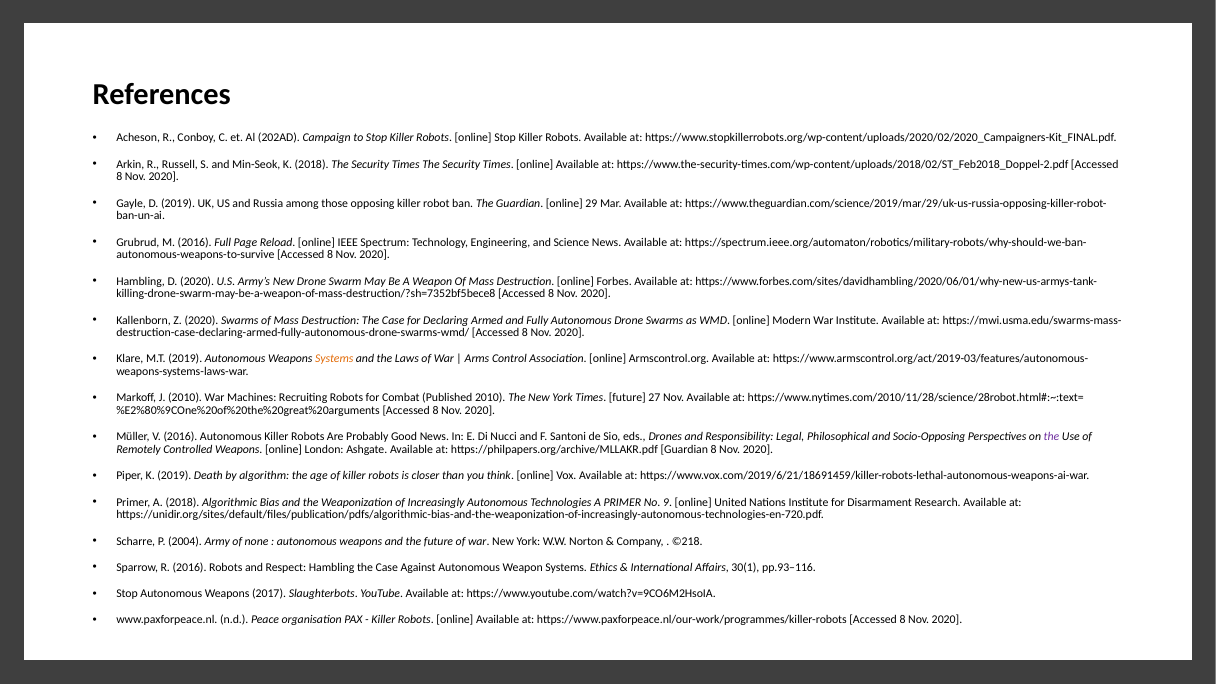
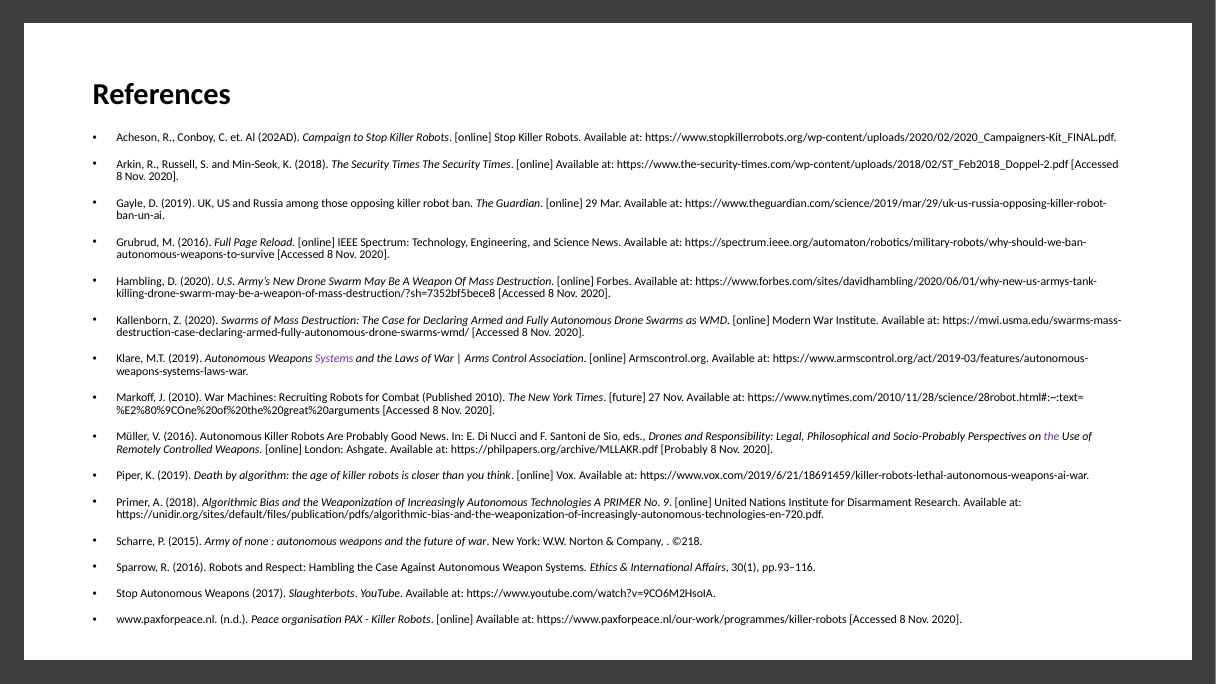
Systems at (334, 359) colour: orange -> purple
Socio-Opposing: Socio-Opposing -> Socio-Probably
https://philpapers.org/archive/MLLAKR.pdf Guardian: Guardian -> Probably
2004: 2004 -> 2015
